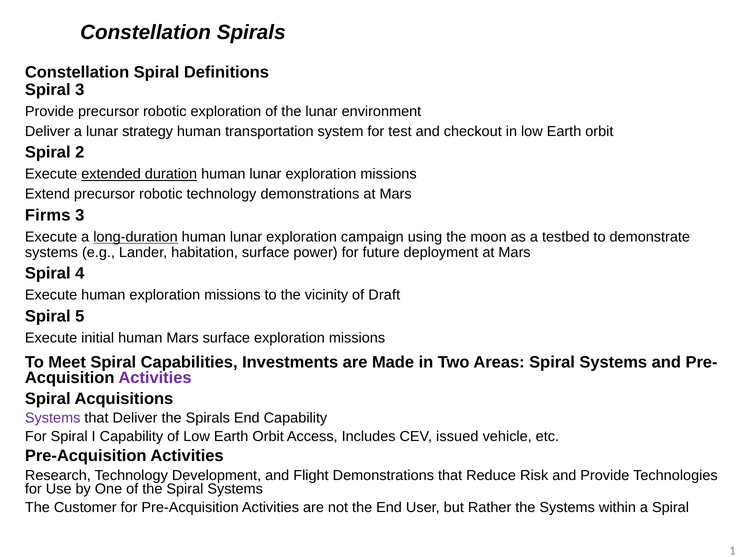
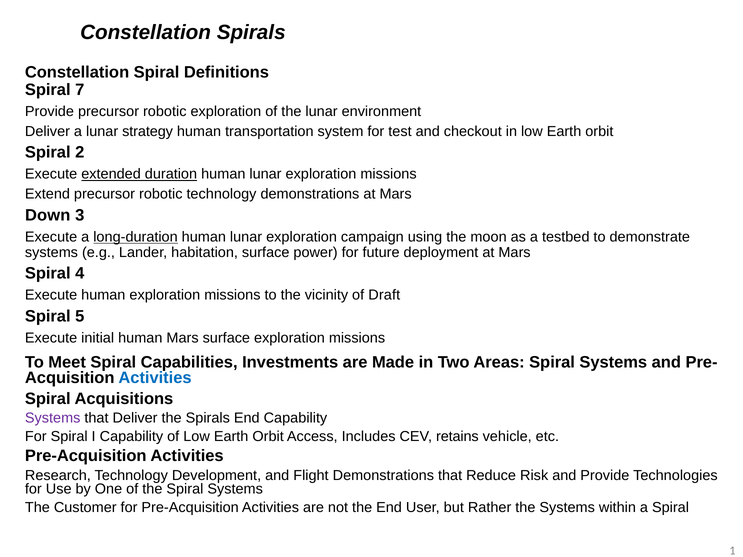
Spiral 3: 3 -> 7
Firms: Firms -> Down
Activities at (155, 378) colour: purple -> blue
issued: issued -> retains
